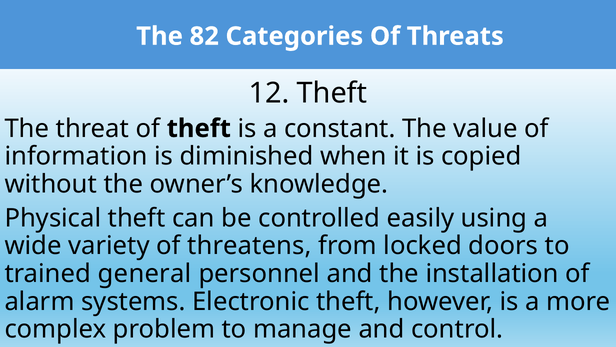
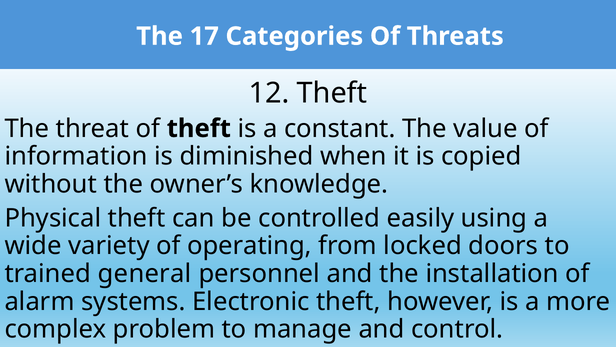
82: 82 -> 17
threatens: threatens -> operating
